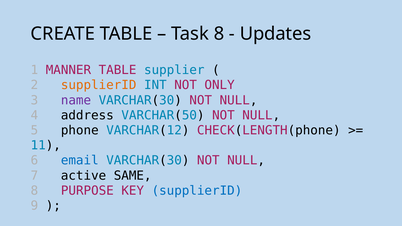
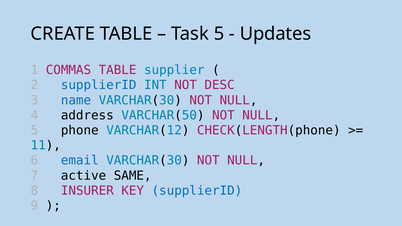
Task 8: 8 -> 5
MANNER: MANNER -> COMMAS
supplierID at (99, 85) colour: orange -> blue
ONLY: ONLY -> DESC
name colour: purple -> blue
PURPOSE: PURPOSE -> INSURER
